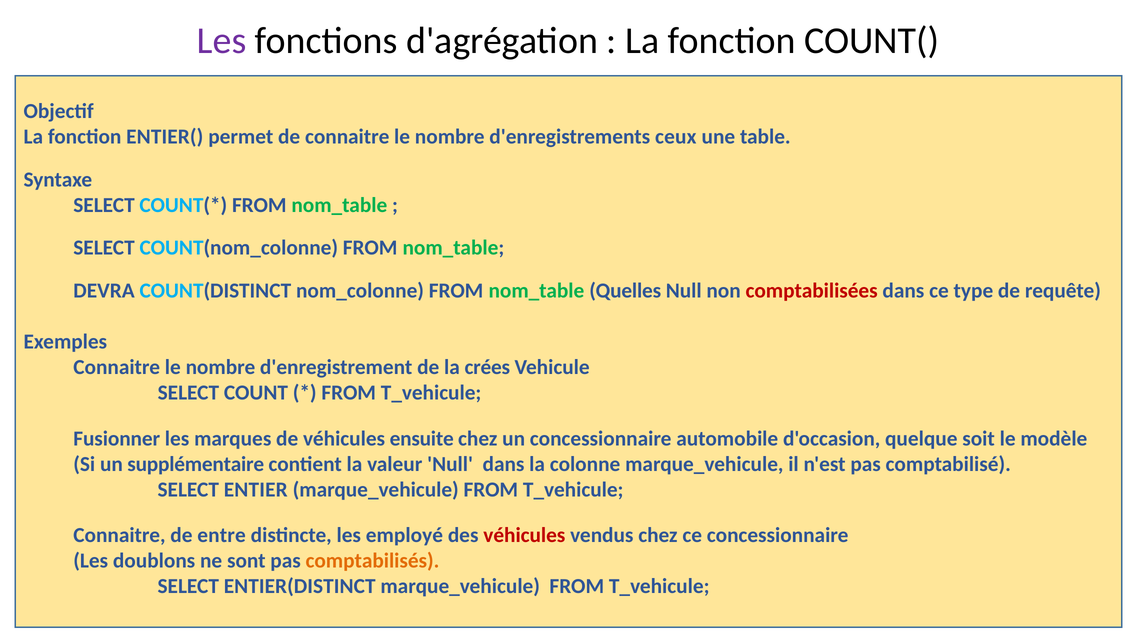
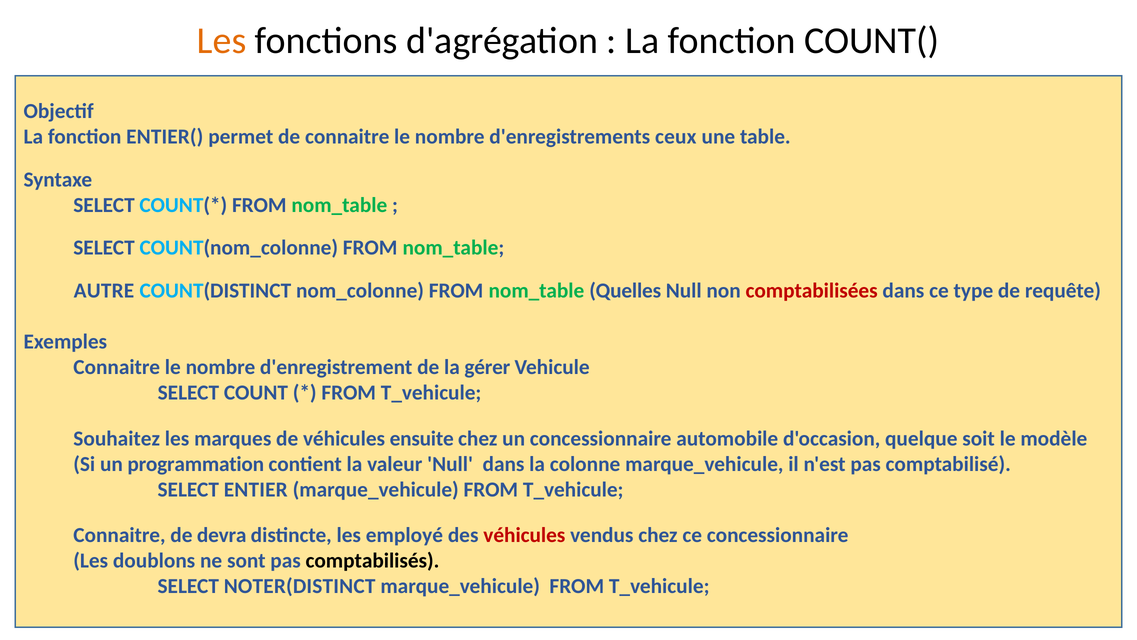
Les at (222, 41) colour: purple -> orange
DEVRA: DEVRA -> AUTRE
crées: crées -> gérer
Fusionner: Fusionner -> Souhaitez
supplémentaire: supplémentaire -> programmation
entre: entre -> devra
comptabilisés colour: orange -> black
ENTIER(DISTINCT: ENTIER(DISTINCT -> NOTER(DISTINCT
